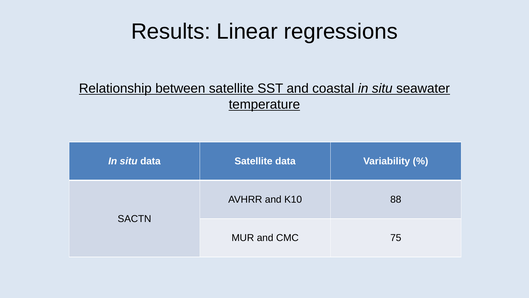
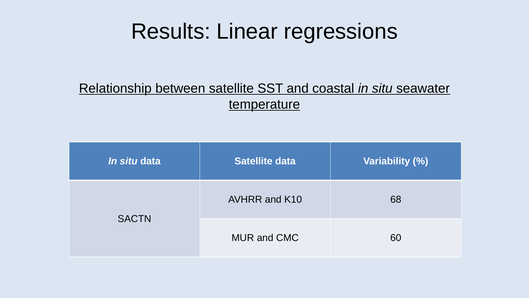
88: 88 -> 68
75: 75 -> 60
